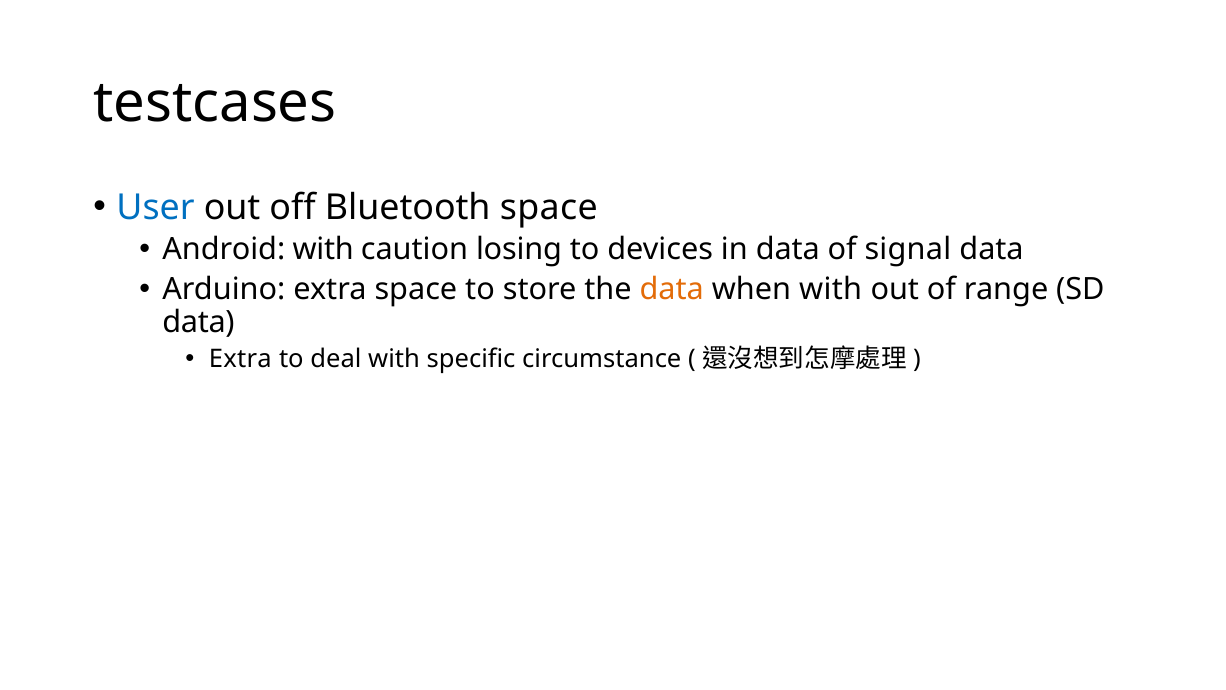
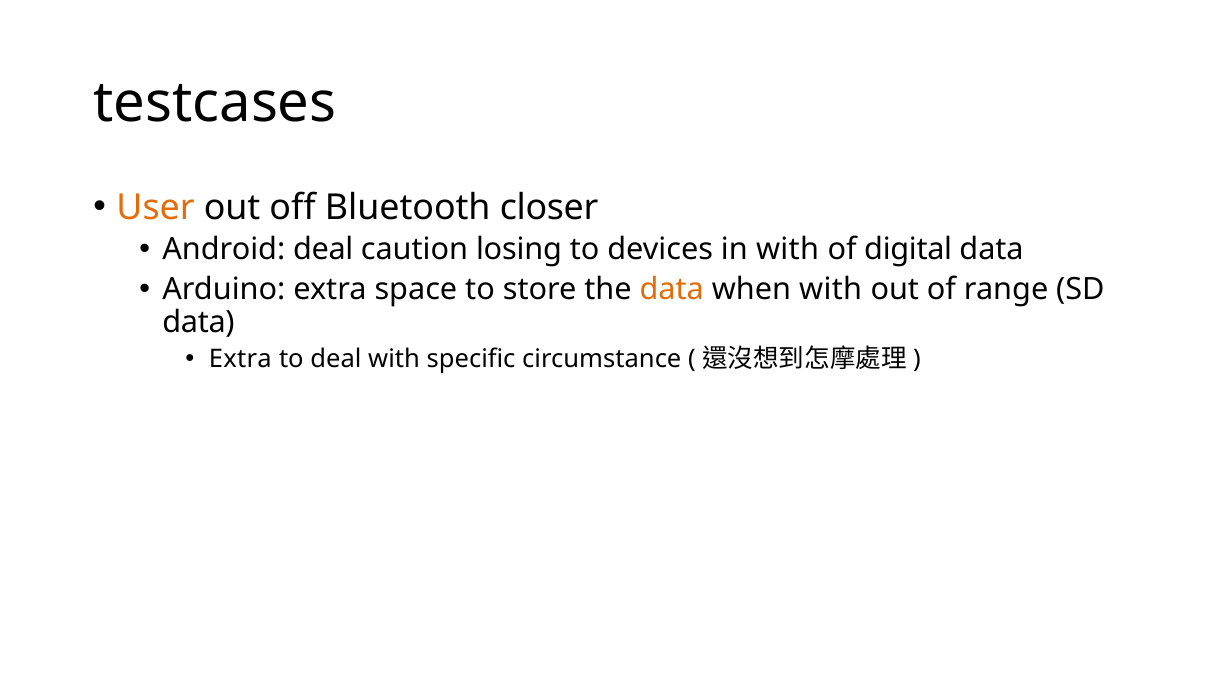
User colour: blue -> orange
Bluetooth space: space -> closer
Android with: with -> deal
in data: data -> with
signal: signal -> digital
